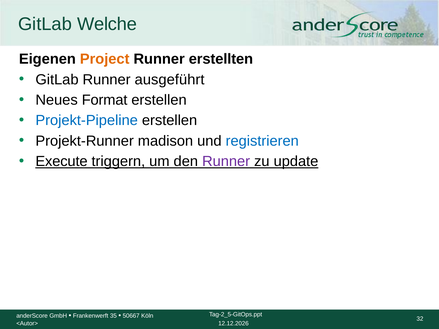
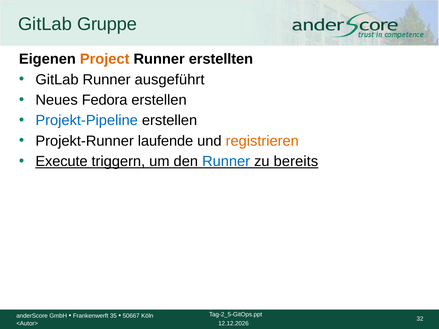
Welche: Welche -> Gruppe
Format: Format -> Fedora
madison: madison -> laufende
registrieren colour: blue -> orange
Runner at (226, 162) colour: purple -> blue
update: update -> bereits
